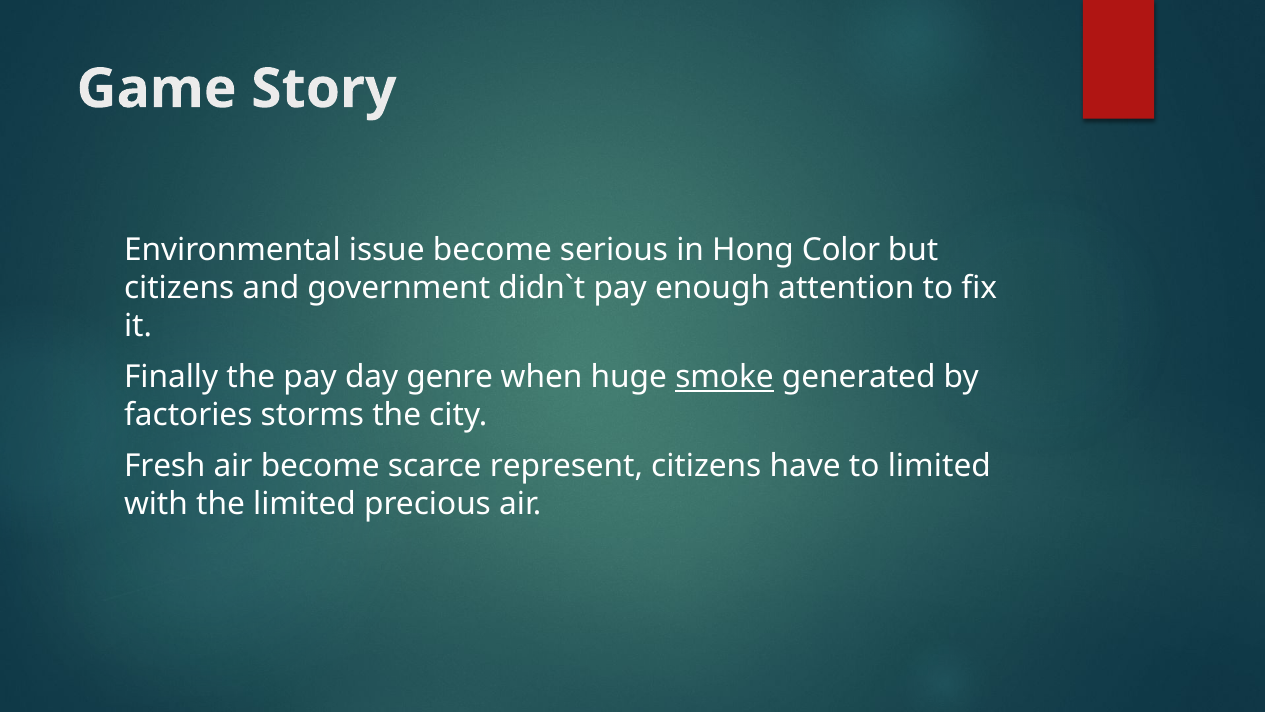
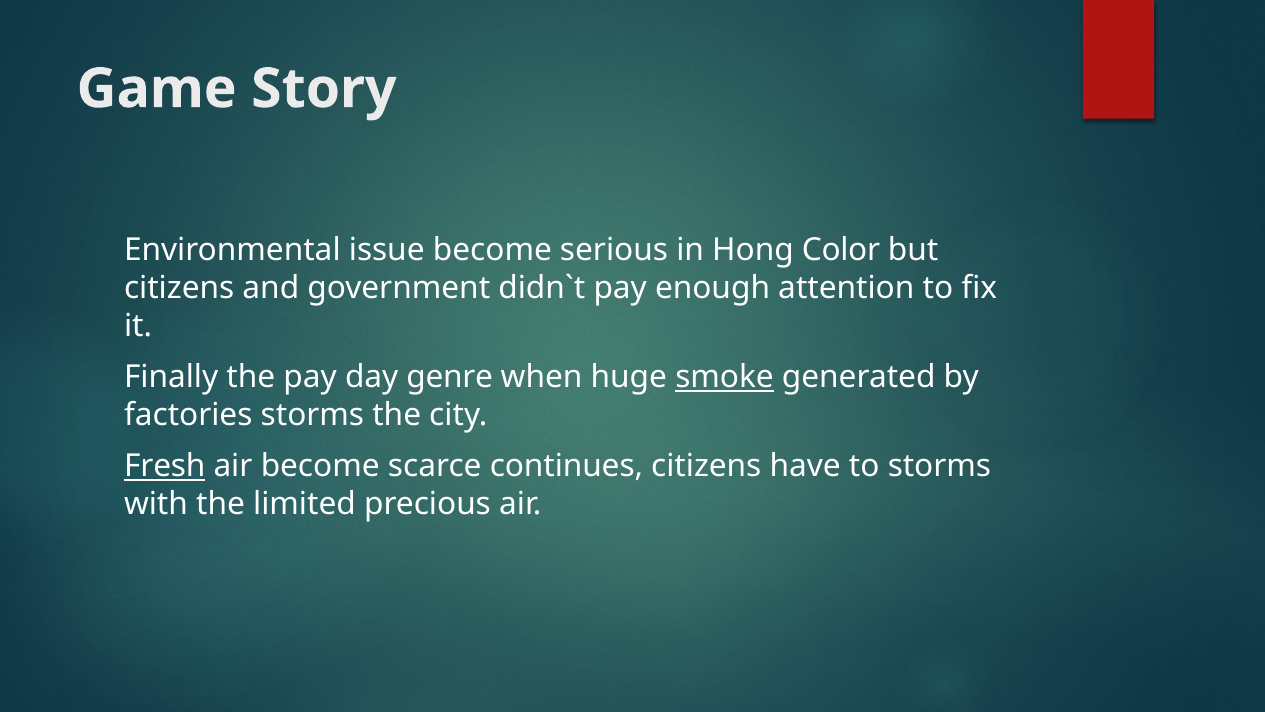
Fresh underline: none -> present
represent: represent -> continues
to limited: limited -> storms
